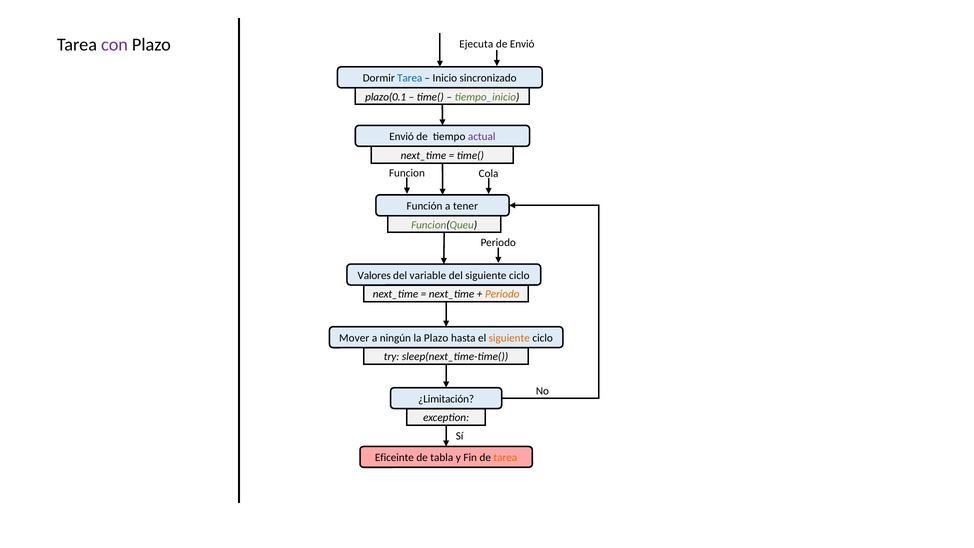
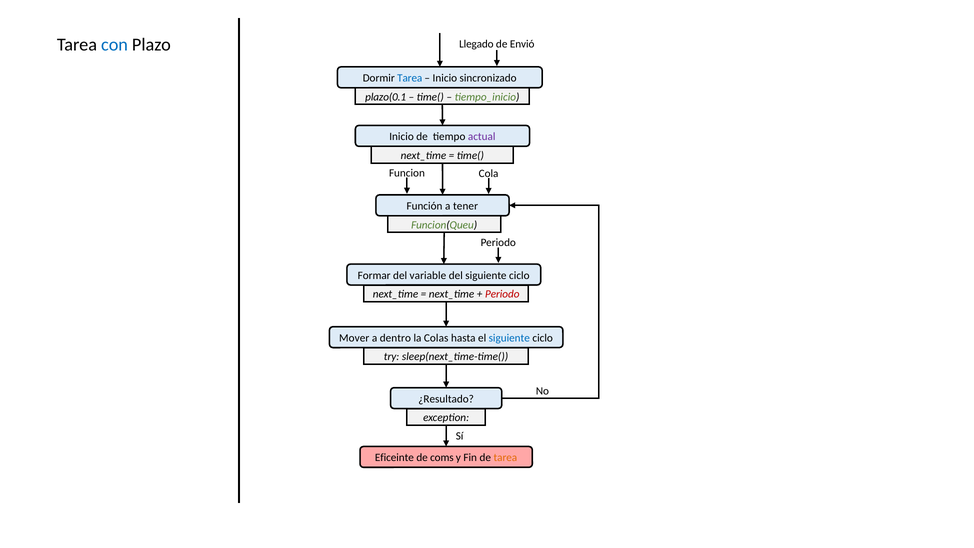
con colour: purple -> blue
Ejecuta: Ejecuta -> Llegado
Envió at (402, 137): Envió -> Inicio
Valores: Valores -> Formar
Periodo at (502, 294) colour: orange -> red
ningún: ningún -> dentro
la Plazo: Plazo -> Colas
siguiente at (509, 338) colour: orange -> blue
¿Limitación: ¿Limitación -> ¿Resultado
tabla: tabla -> coms
